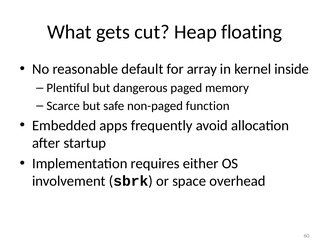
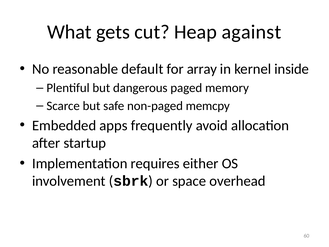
floating: floating -> against
function: function -> memcpy
